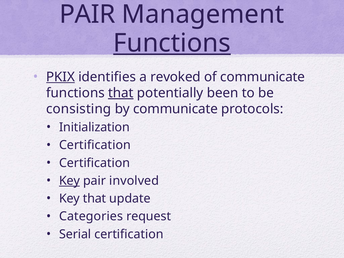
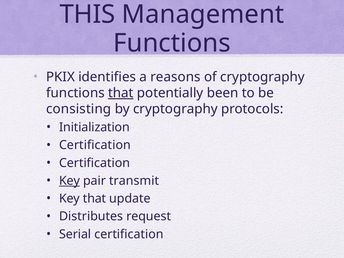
PAIR at (87, 14): PAIR -> THIS
Functions at (172, 43) underline: present -> none
PKIX underline: present -> none
revoked: revoked -> reasons
of communicate: communicate -> cryptography
by communicate: communicate -> cryptography
involved: involved -> transmit
Categories: Categories -> Distributes
